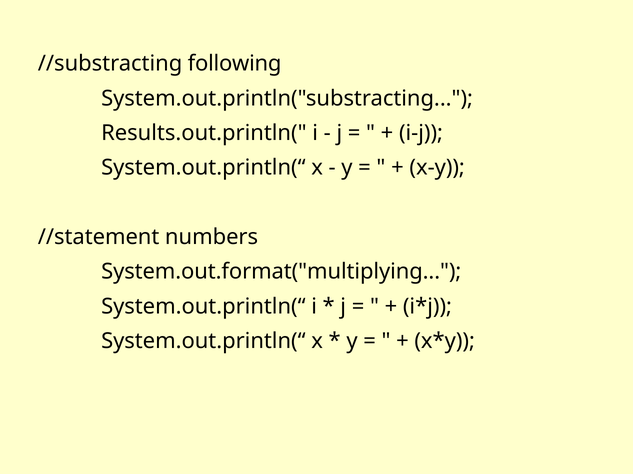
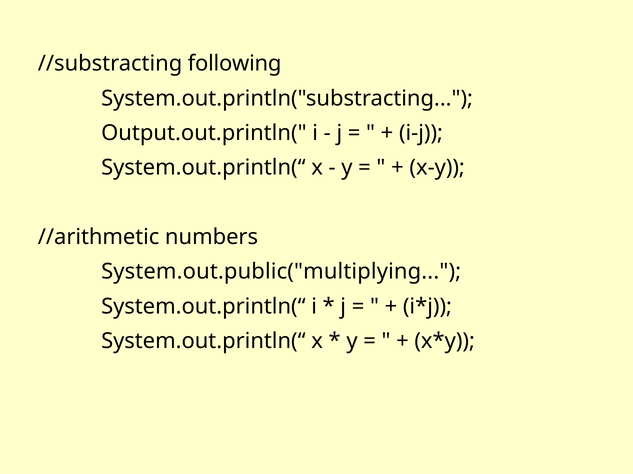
Results.out.println(: Results.out.println( -> Output.out.println(
//statement: //statement -> //arithmetic
System.out.format("multiplying: System.out.format("multiplying -> System.out.public("multiplying
